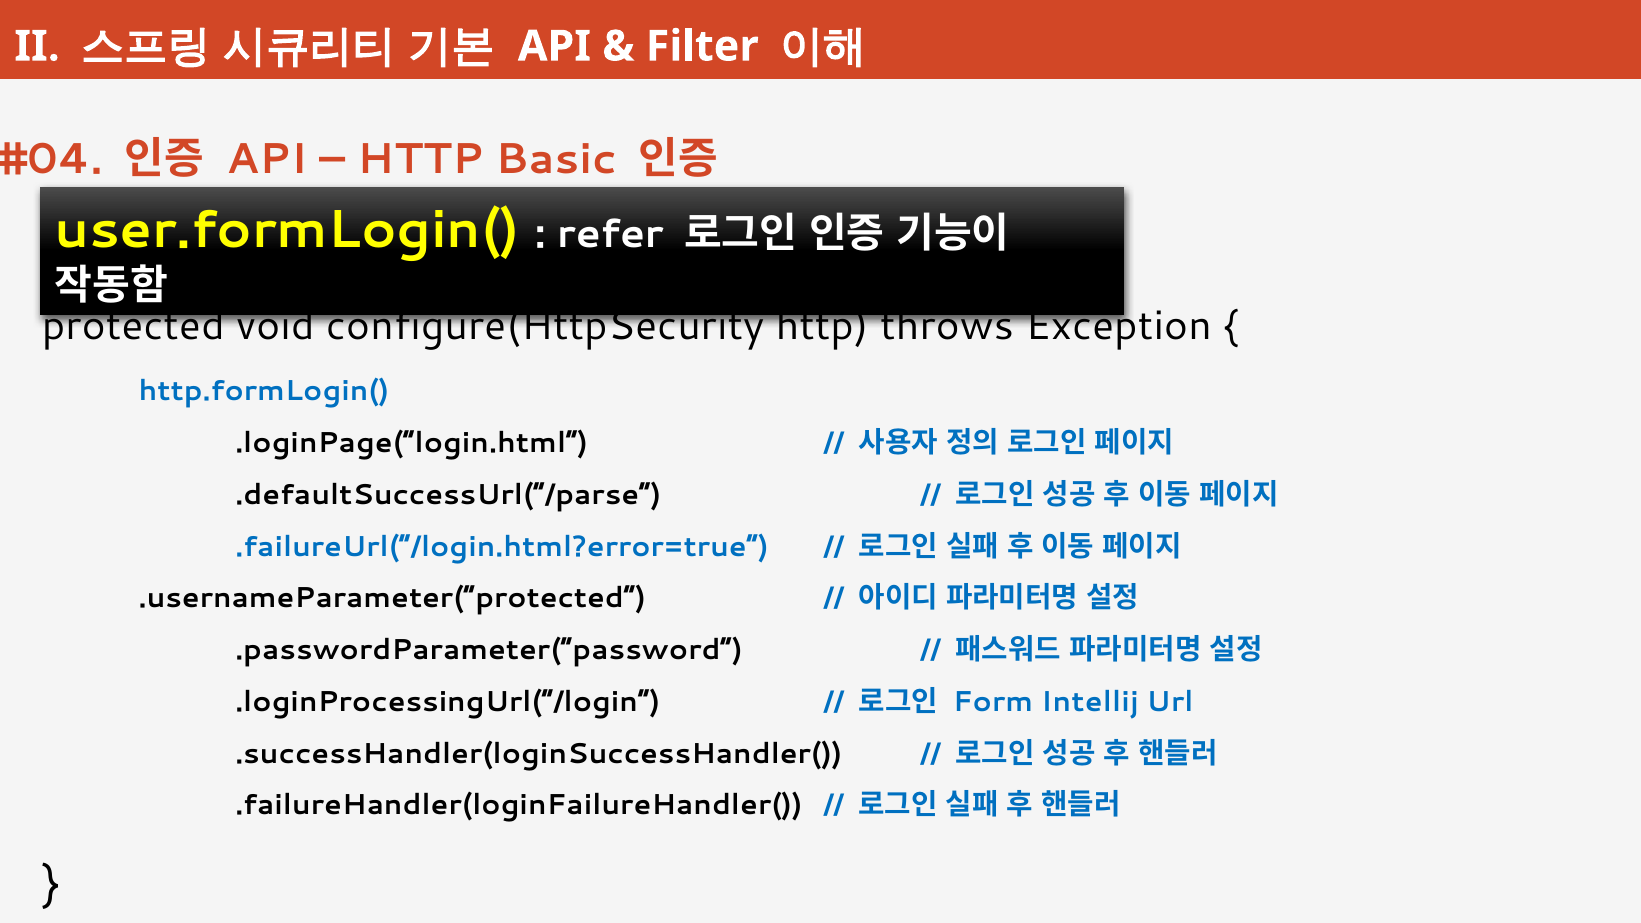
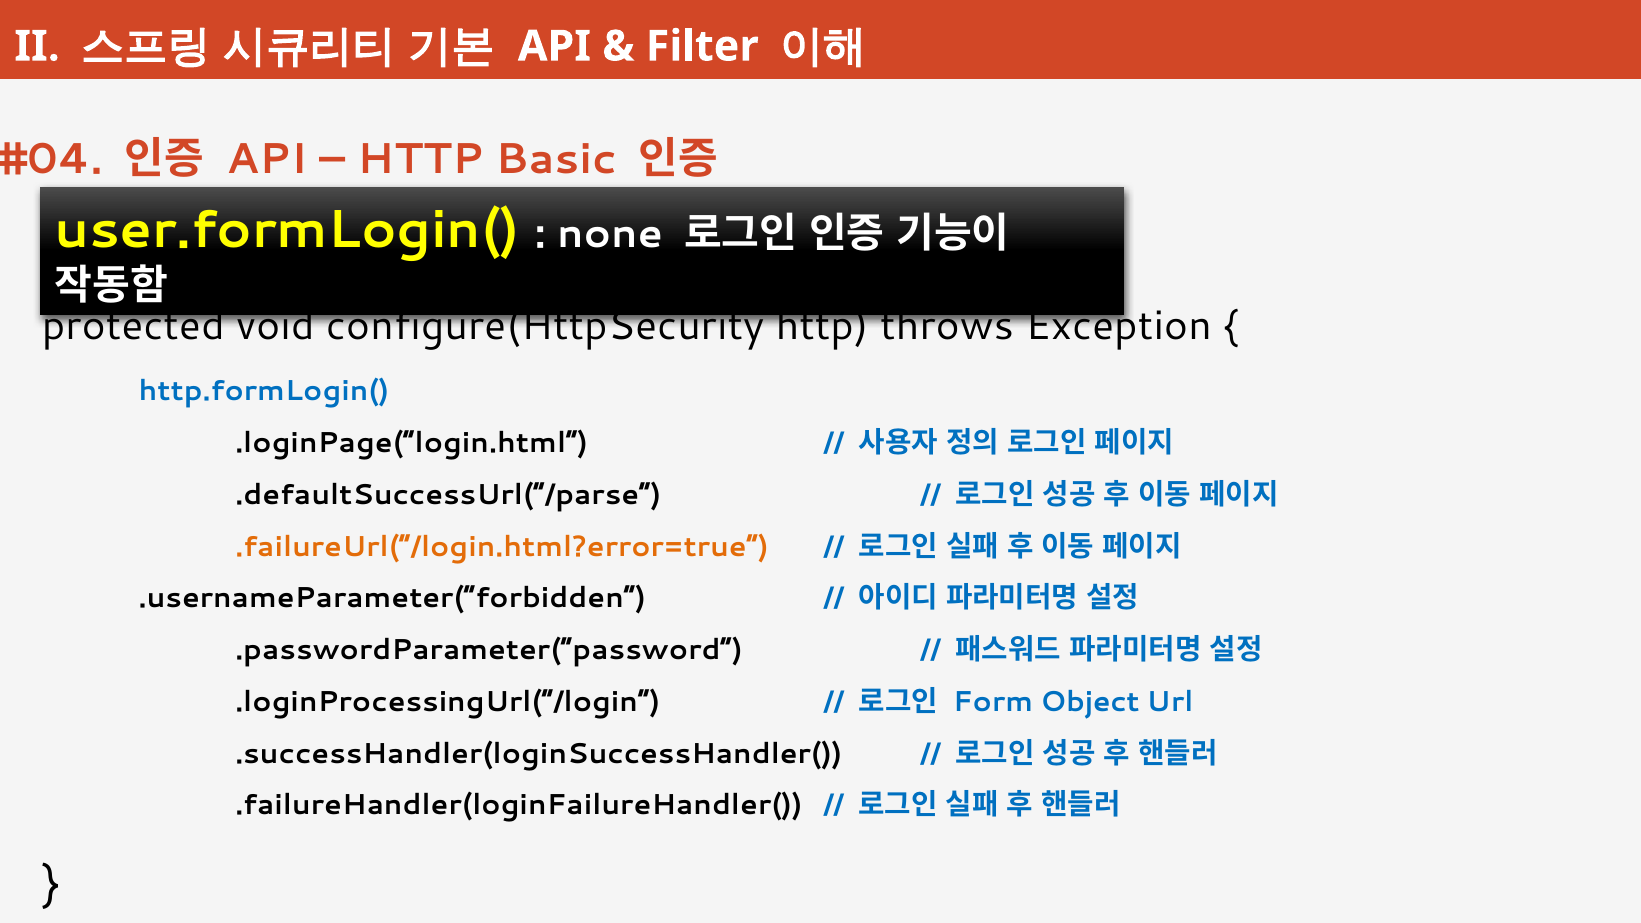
refer: refer -> none
.failureUrl(“/login.html?error=true colour: blue -> orange
.usernameParameter(“protected: .usernameParameter(“protected -> .usernameParameter(“forbidden
Intellij: Intellij -> Object
